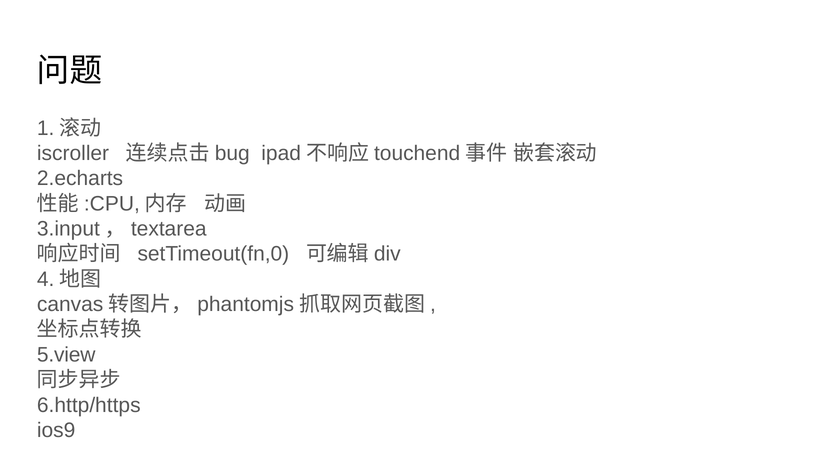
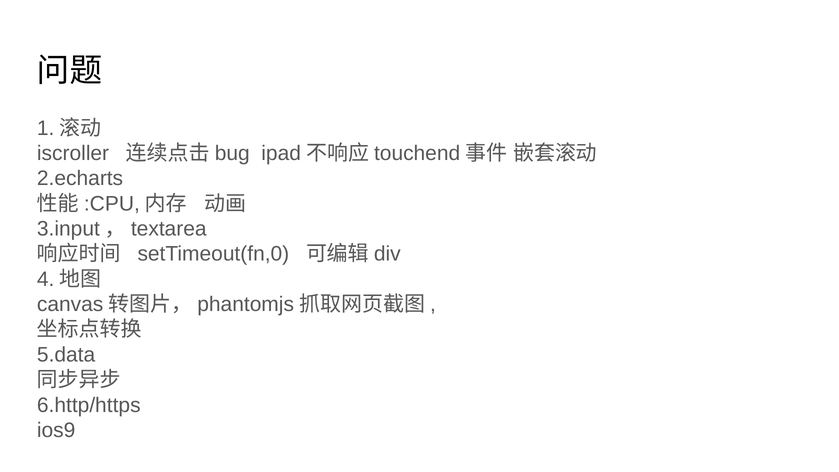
5.view: 5.view -> 5.data
